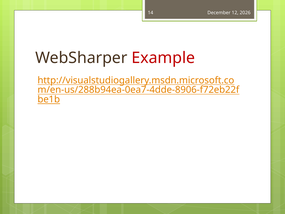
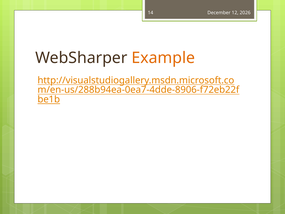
Example colour: red -> orange
